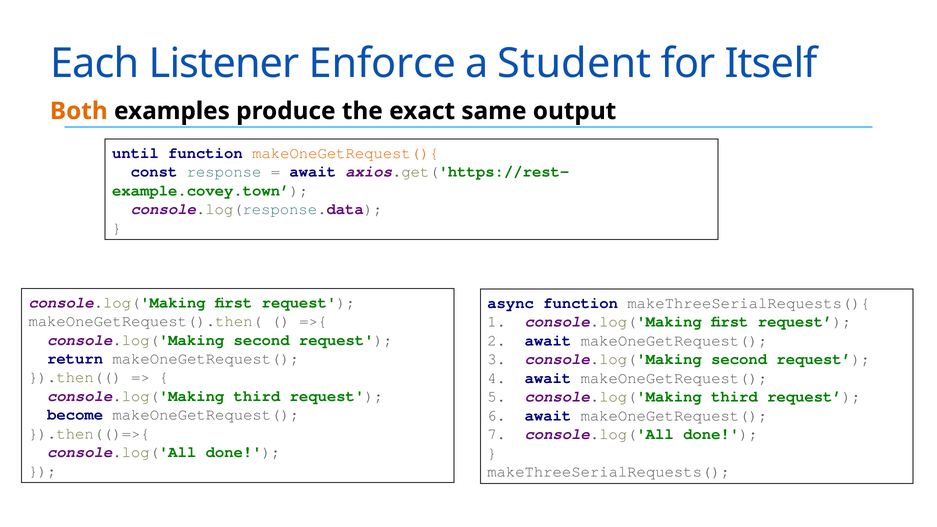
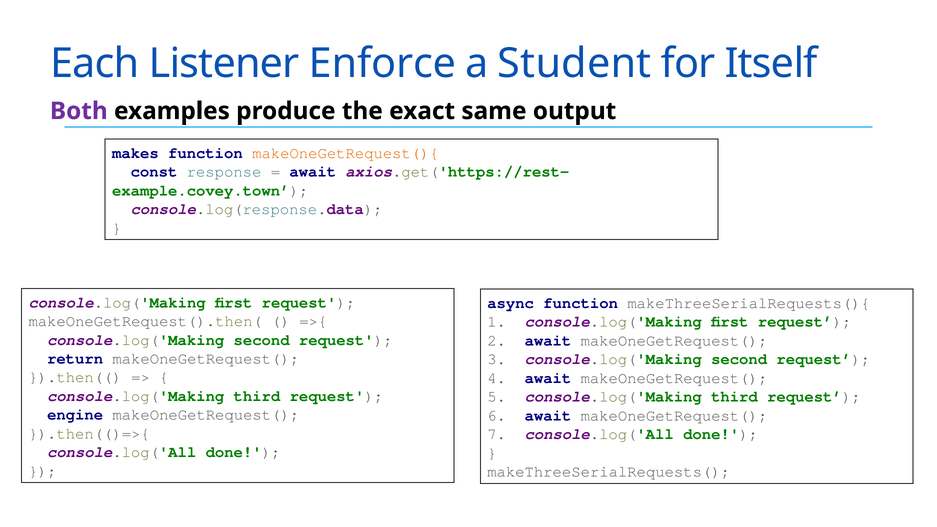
Both colour: orange -> purple
until: until -> makes
become: become -> engine
